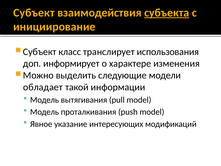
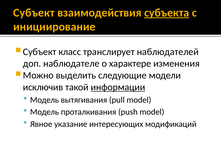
использования: использования -> наблюдателей
информирует: информирует -> наблюдателе
обладает: обладает -> исключив
информации underline: none -> present
